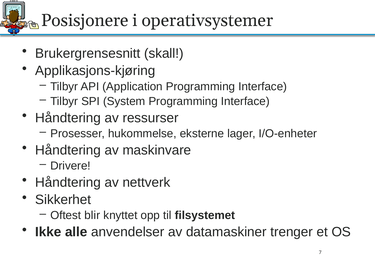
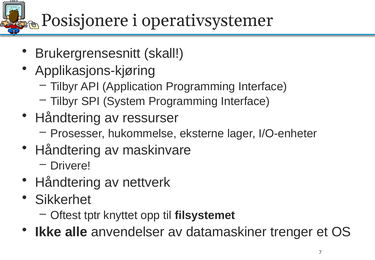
blir: blir -> tptr
